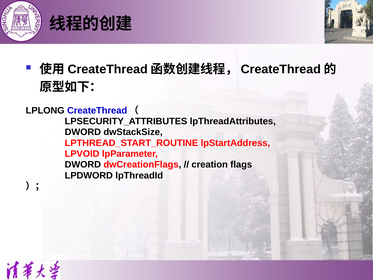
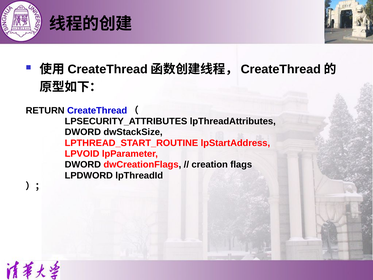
LPLONG: LPLONG -> RETURN
